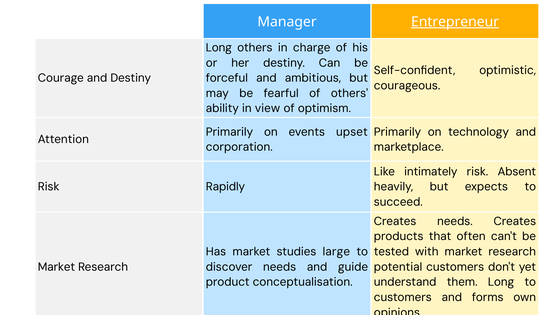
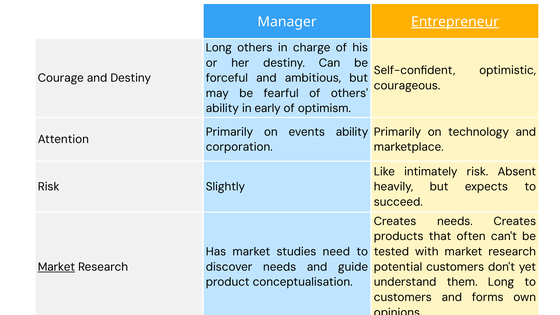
view: view -> early
events upset: upset -> ability
Rapidly: Rapidly -> Slightly
large: large -> need
Market at (56, 267) underline: none -> present
